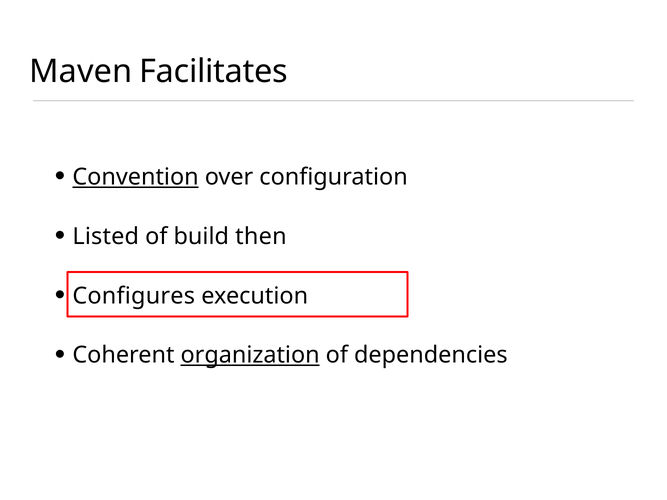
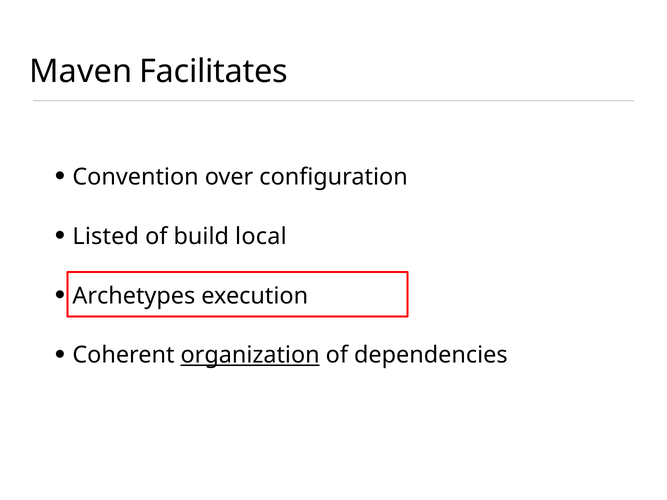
Convention underline: present -> none
then: then -> local
Configures: Configures -> Archetypes
